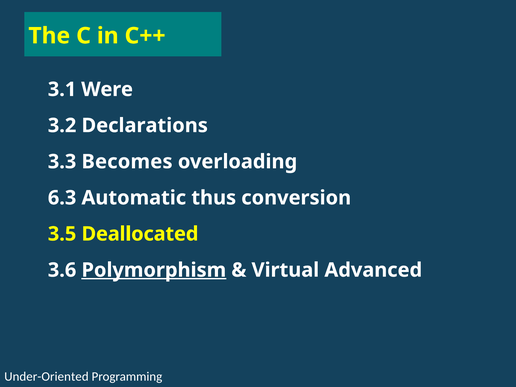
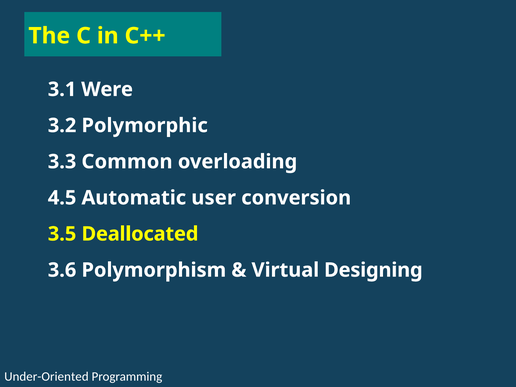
Declarations: Declarations -> Polymorphic
Becomes: Becomes -> Common
6.3: 6.3 -> 4.5
thus: thus -> user
Polymorphism underline: present -> none
Advanced: Advanced -> Designing
